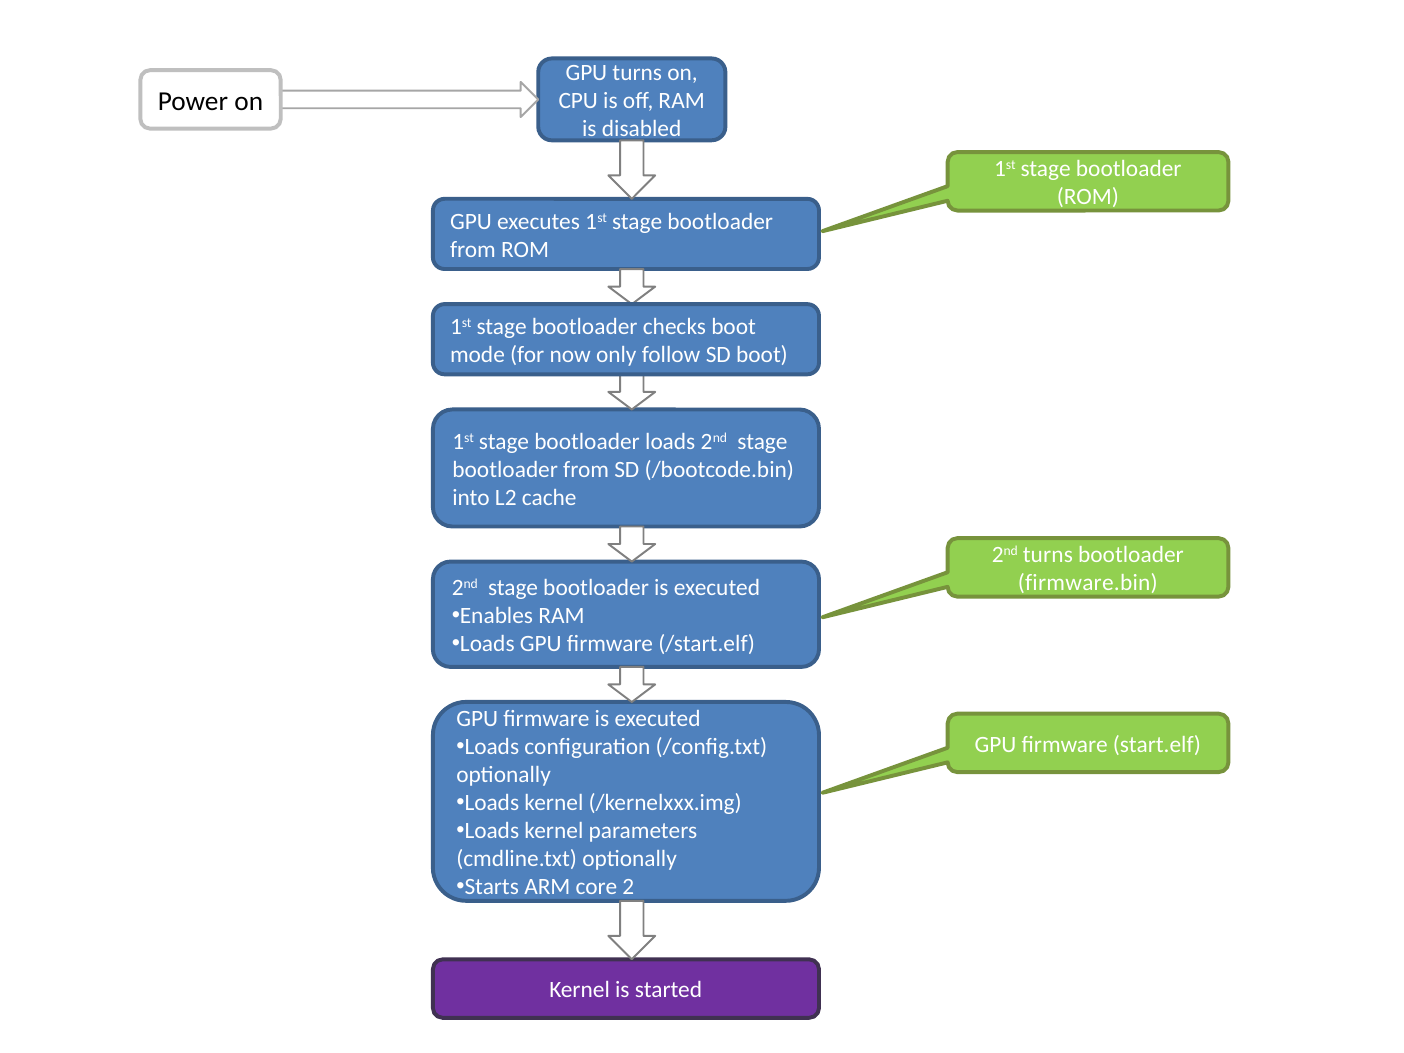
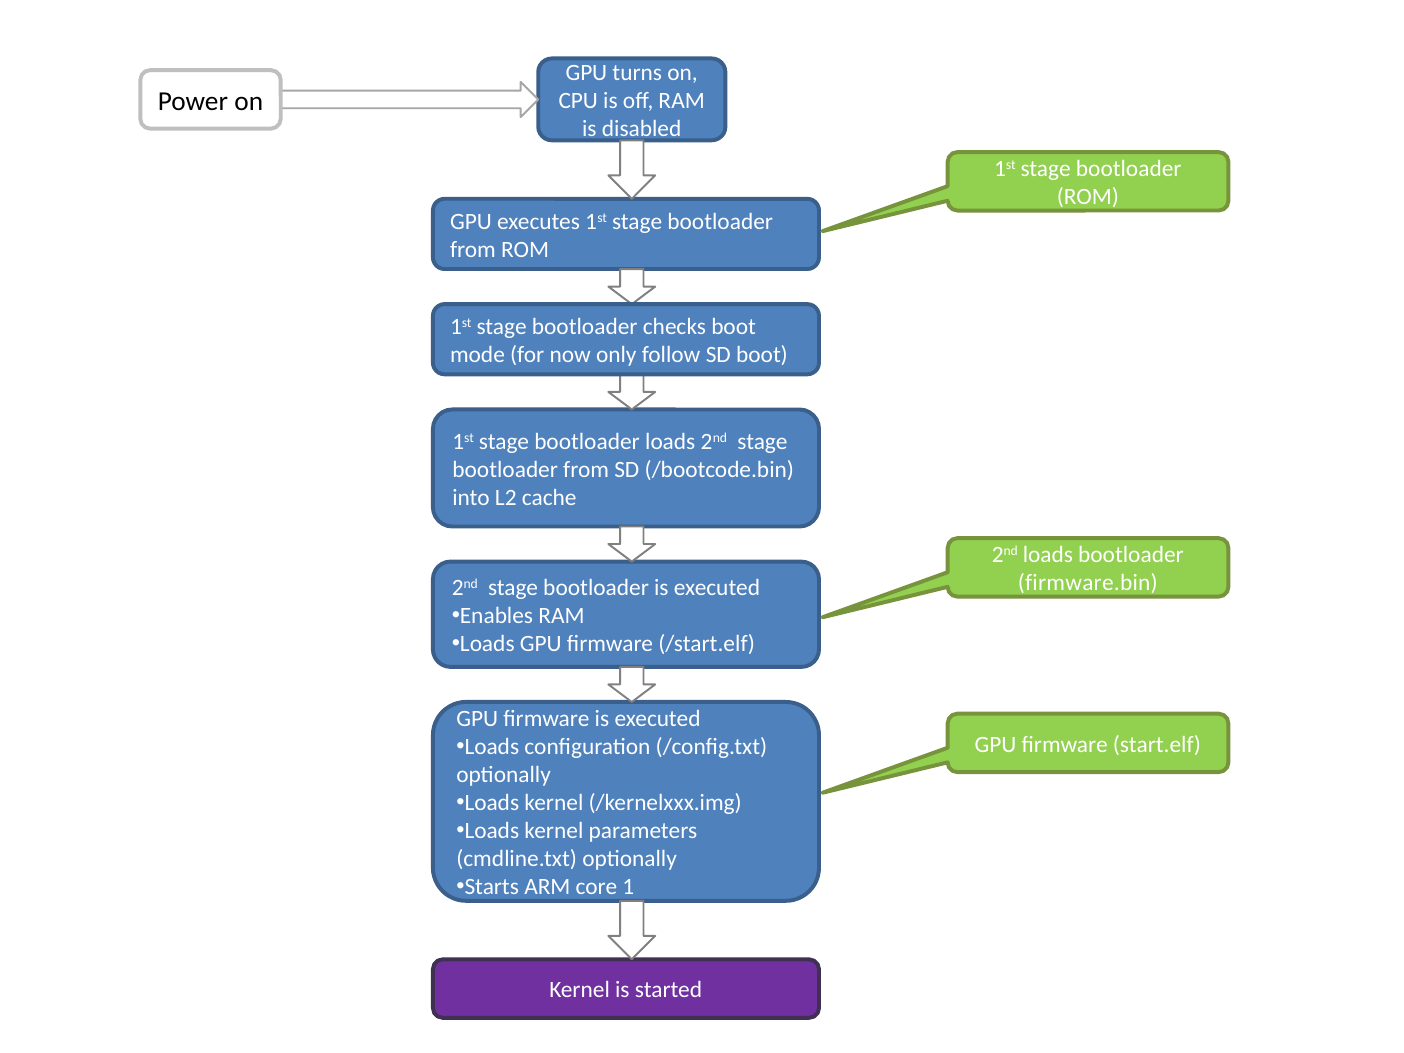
2nd turns: turns -> loads
2: 2 -> 1
